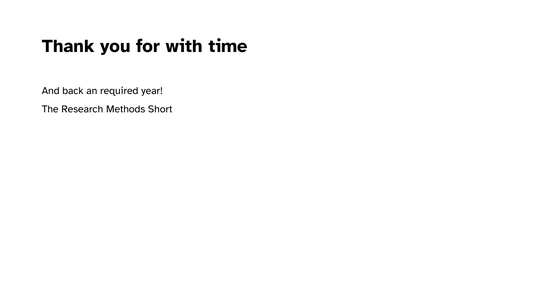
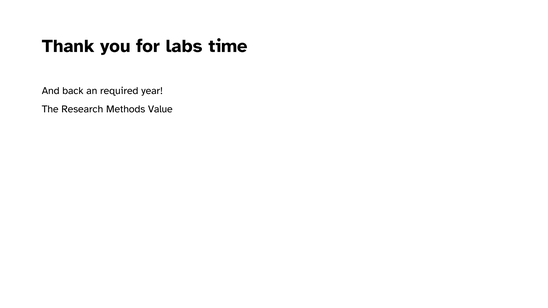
with: with -> labs
Short: Short -> Value
